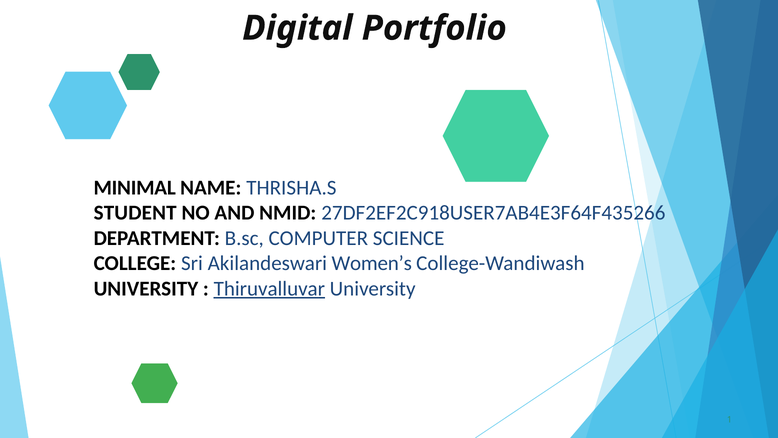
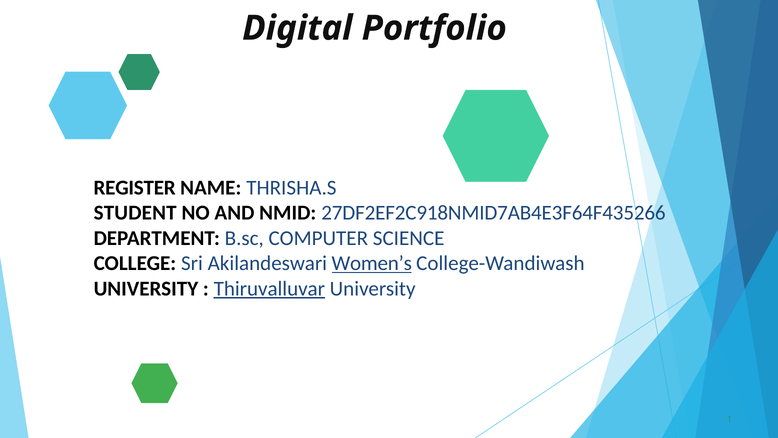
MINIMAL: MINIMAL -> REGISTER
27DF2EF2C918USER7AB4E3F64F435266: 27DF2EF2C918USER7AB4E3F64F435266 -> 27DF2EF2C918NMID7AB4E3F64F435266
Women’s underline: none -> present
